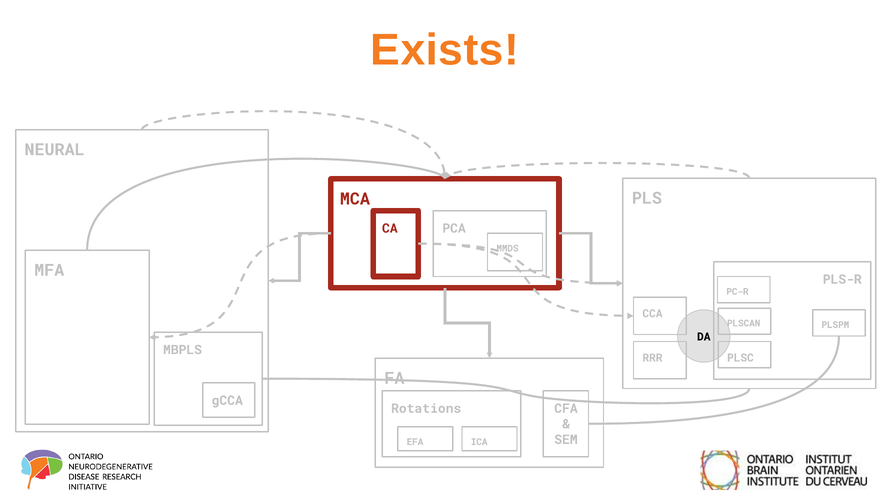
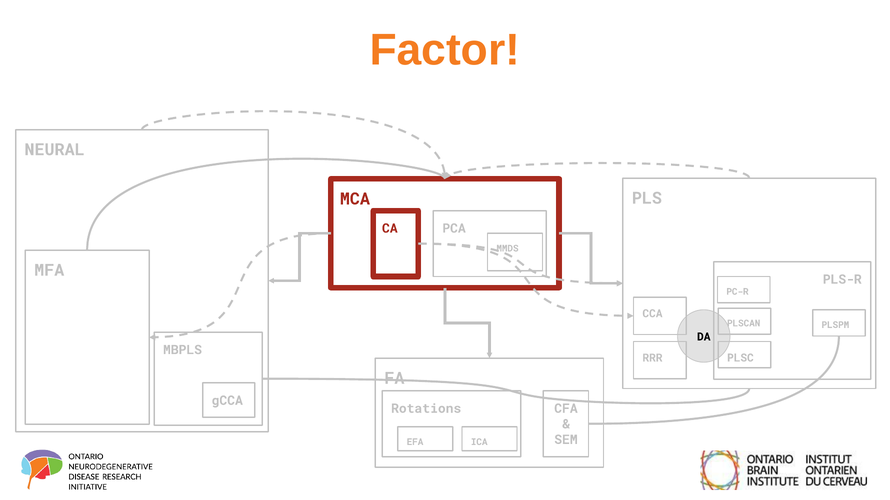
Exists: Exists -> Factor
